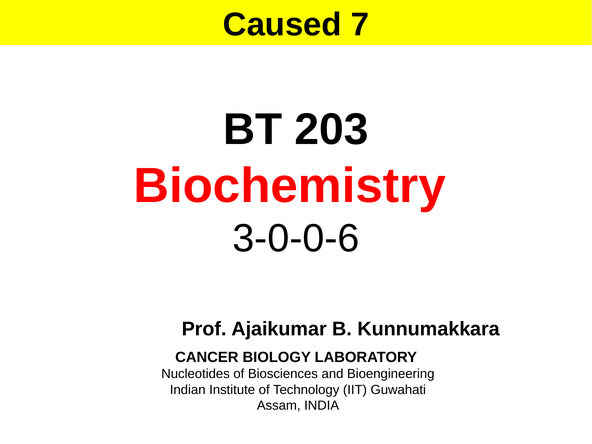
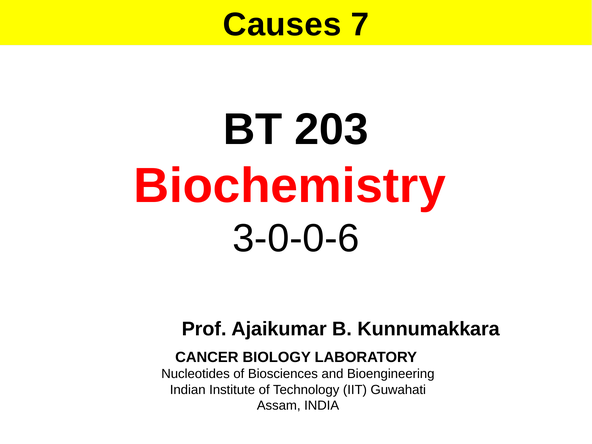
Caused: Caused -> Causes
